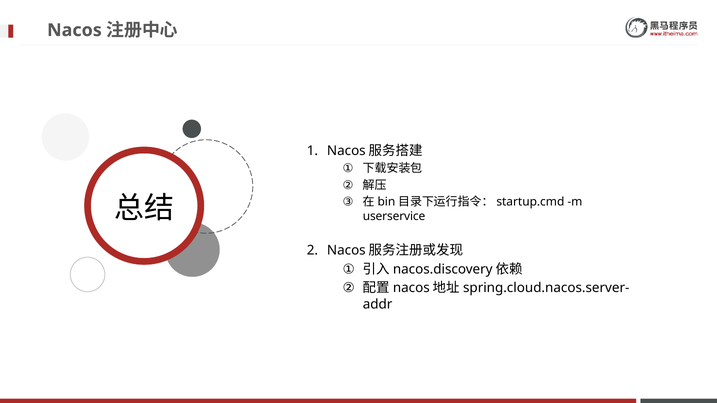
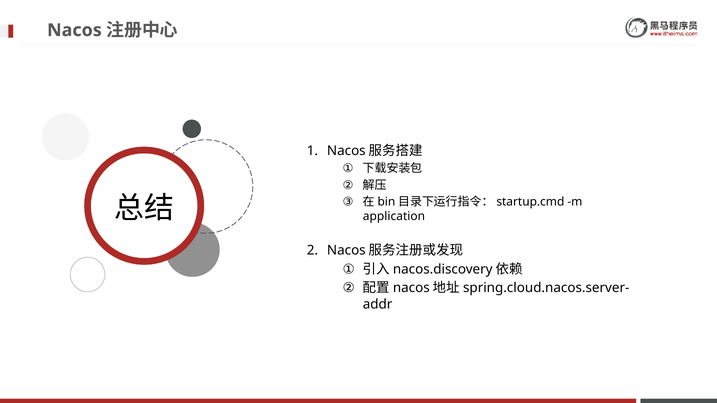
userservice: userservice -> application
